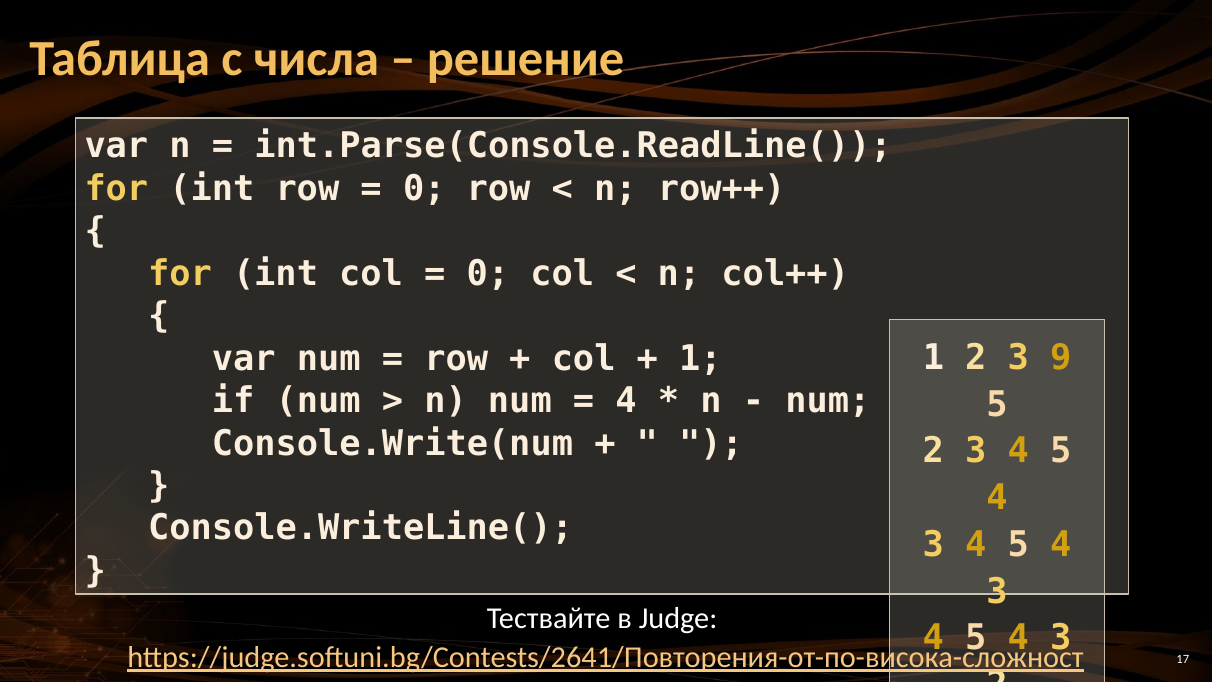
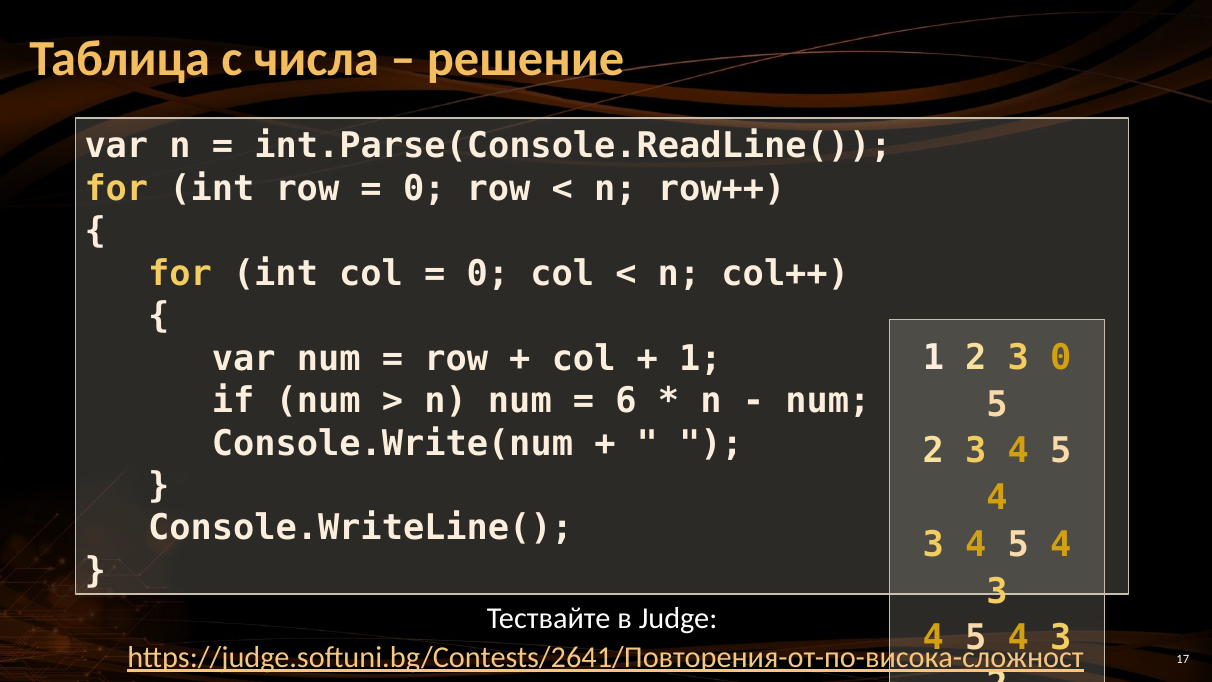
3 9: 9 -> 0
4 at (626, 401): 4 -> 6
